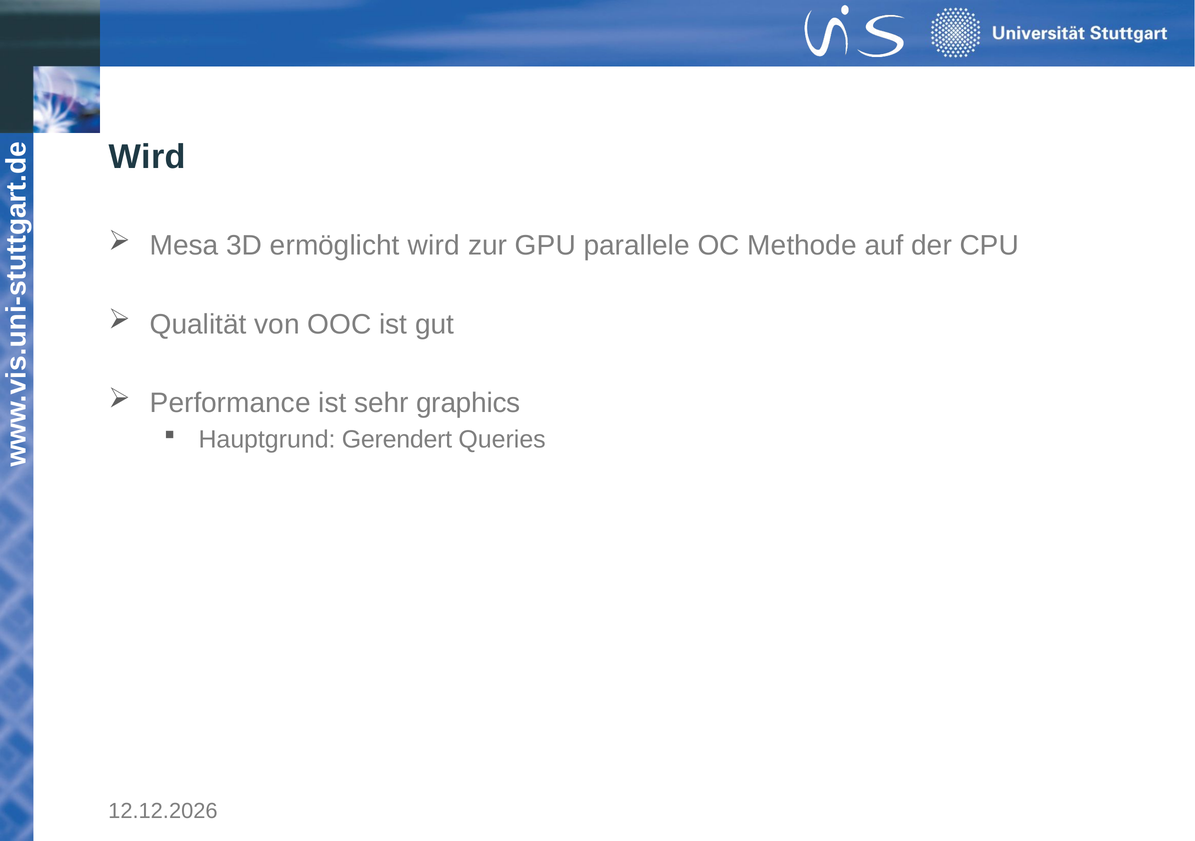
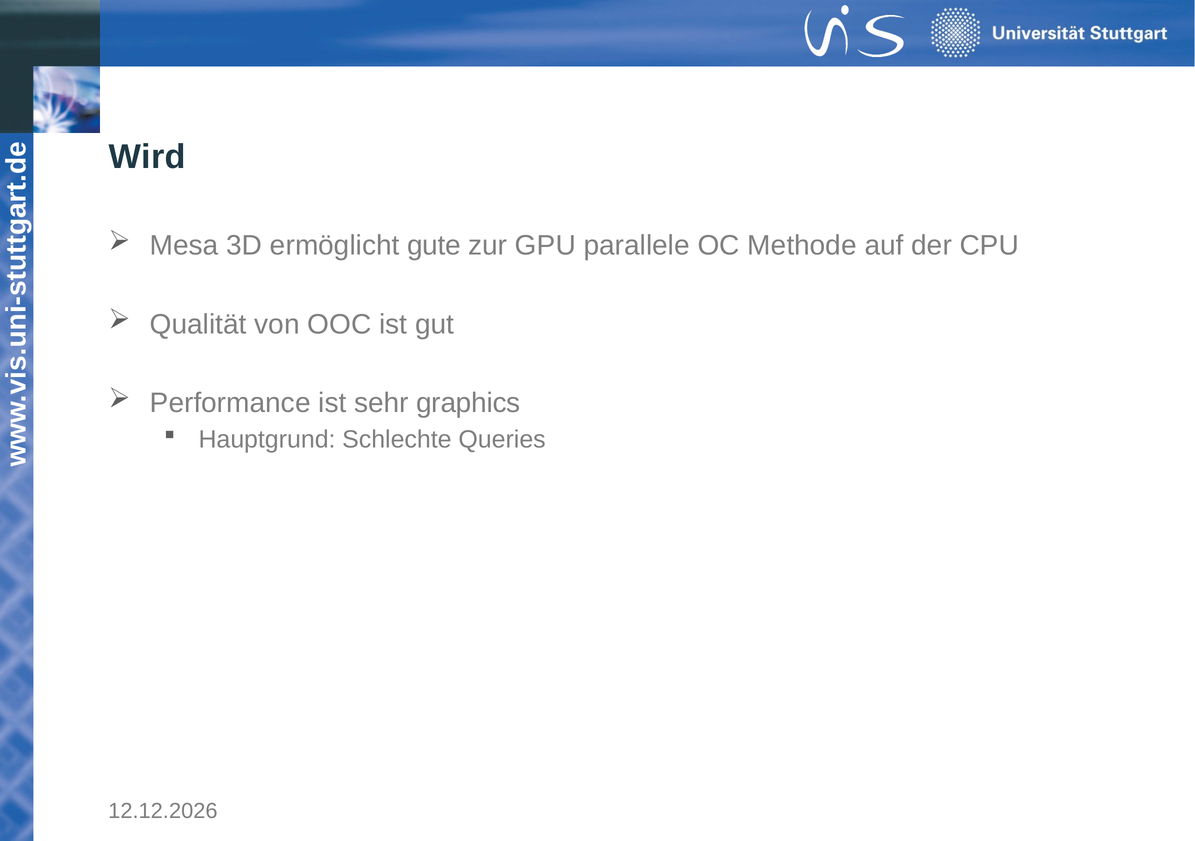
ermöglicht wird: wird -> gute
Gerendert: Gerendert -> Schlechte
